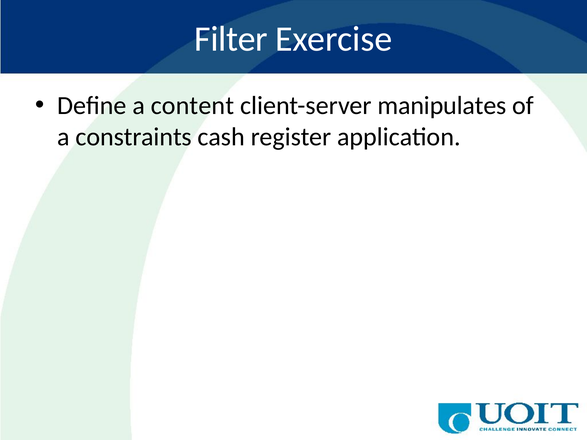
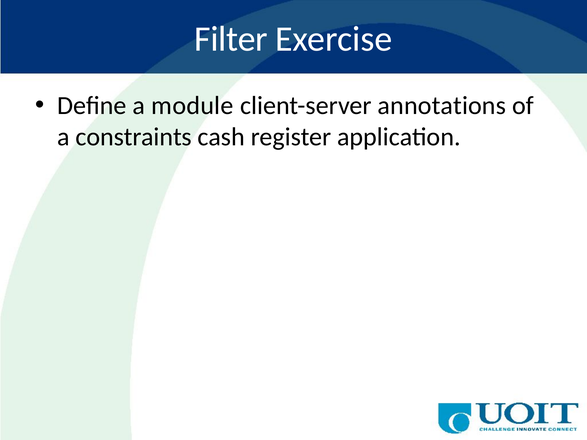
content: content -> module
manipulates: manipulates -> annotations
